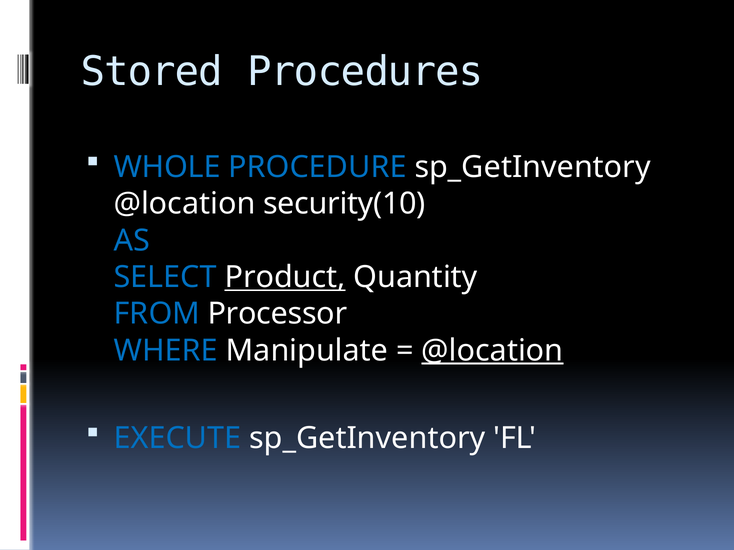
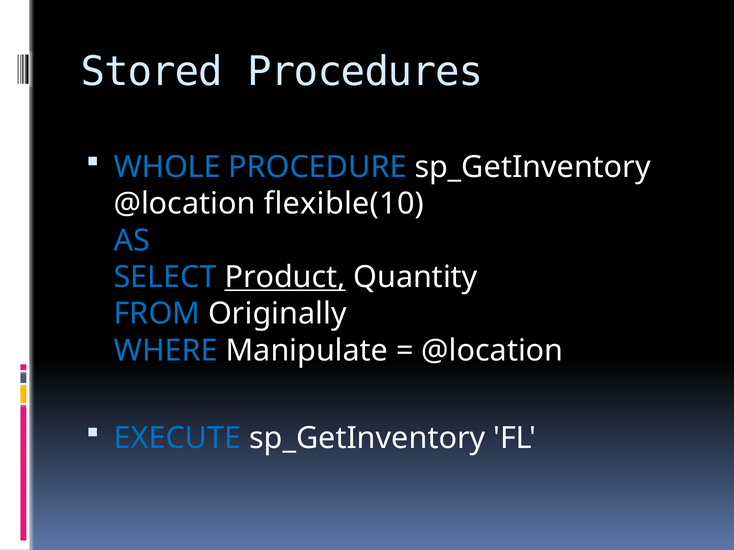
security(10: security(10 -> flexible(10
Processor: Processor -> Originally
@location at (492, 351) underline: present -> none
